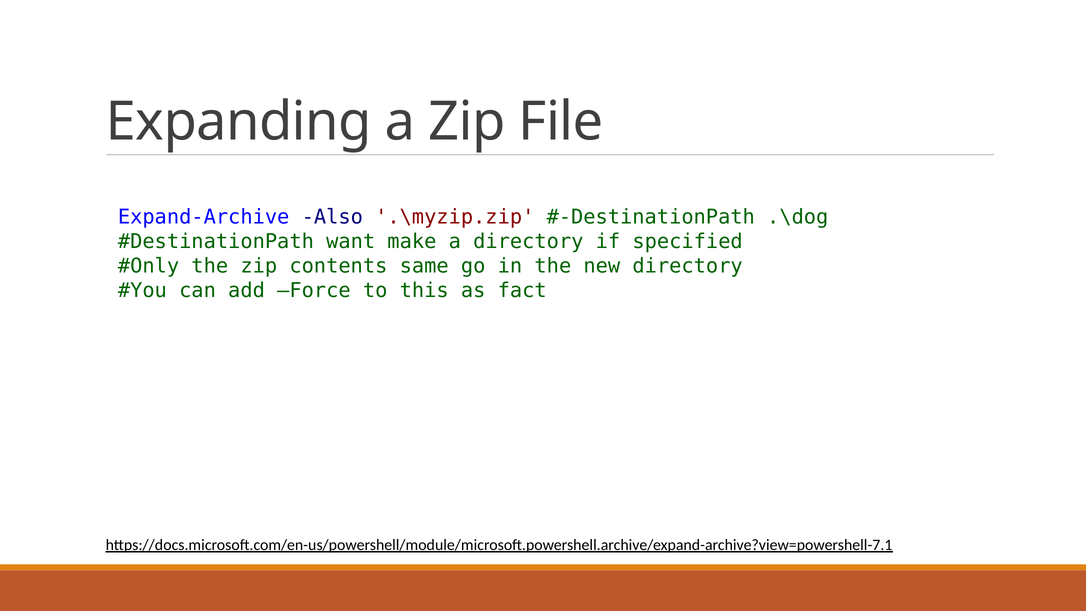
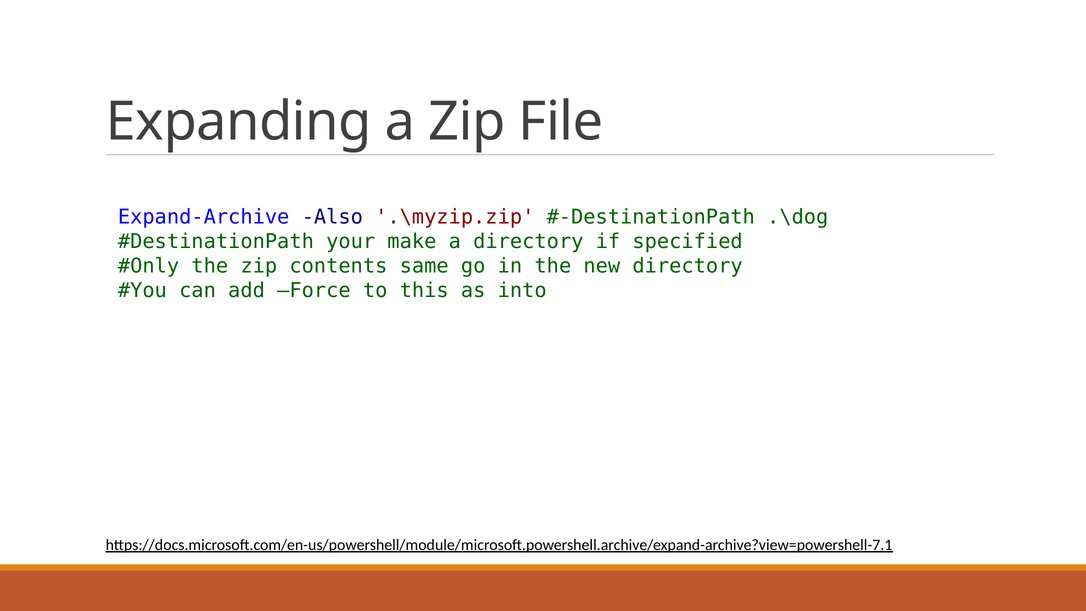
want: want -> your
fact: fact -> into
